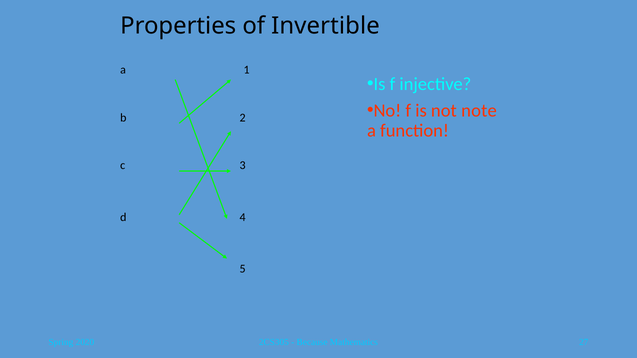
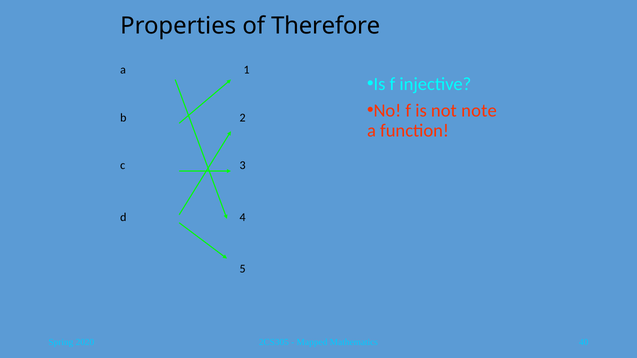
Invertible: Invertible -> Therefore
Because: Because -> Mapped
27: 27 -> 40
